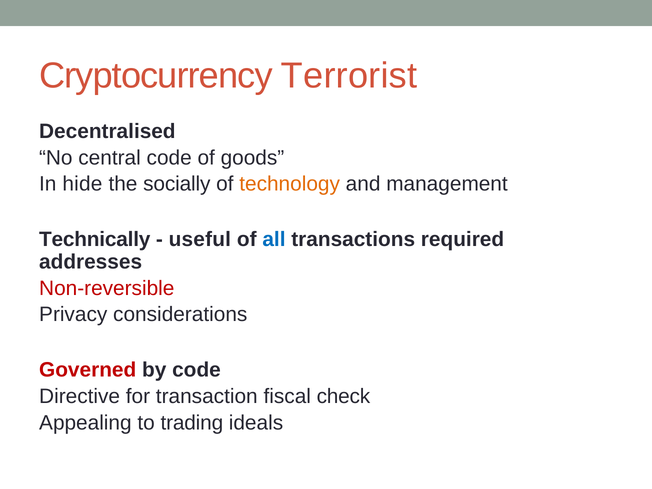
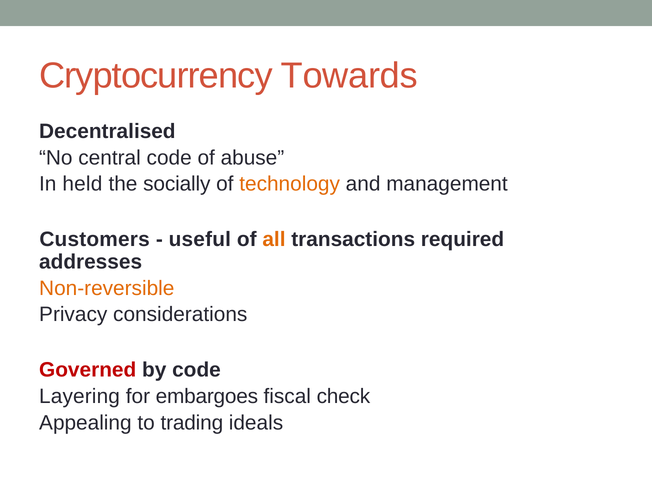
Terrorist: Terrorist -> Towards
goods: goods -> abuse
hide: hide -> held
Technically: Technically -> Customers
all colour: blue -> orange
Non-reversible colour: red -> orange
Directive: Directive -> Layering
transaction: transaction -> embargoes
